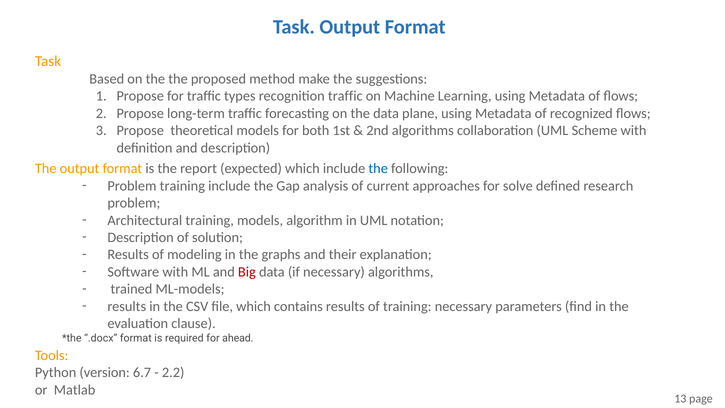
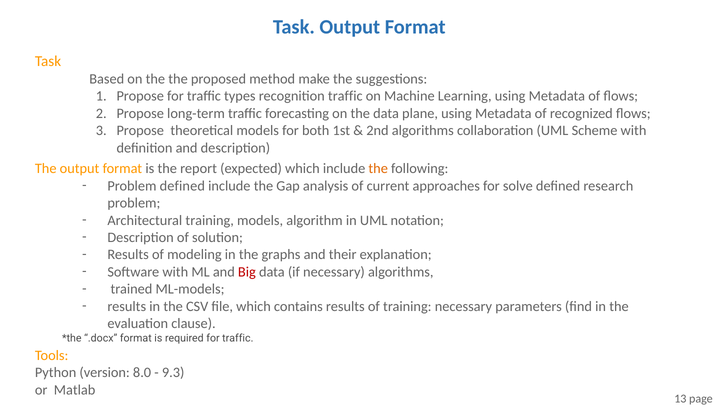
the at (378, 169) colour: blue -> orange
Problem training: training -> defined
required for ahead: ahead -> traffic
6.7: 6.7 -> 8.0
2.2: 2.2 -> 9.3
